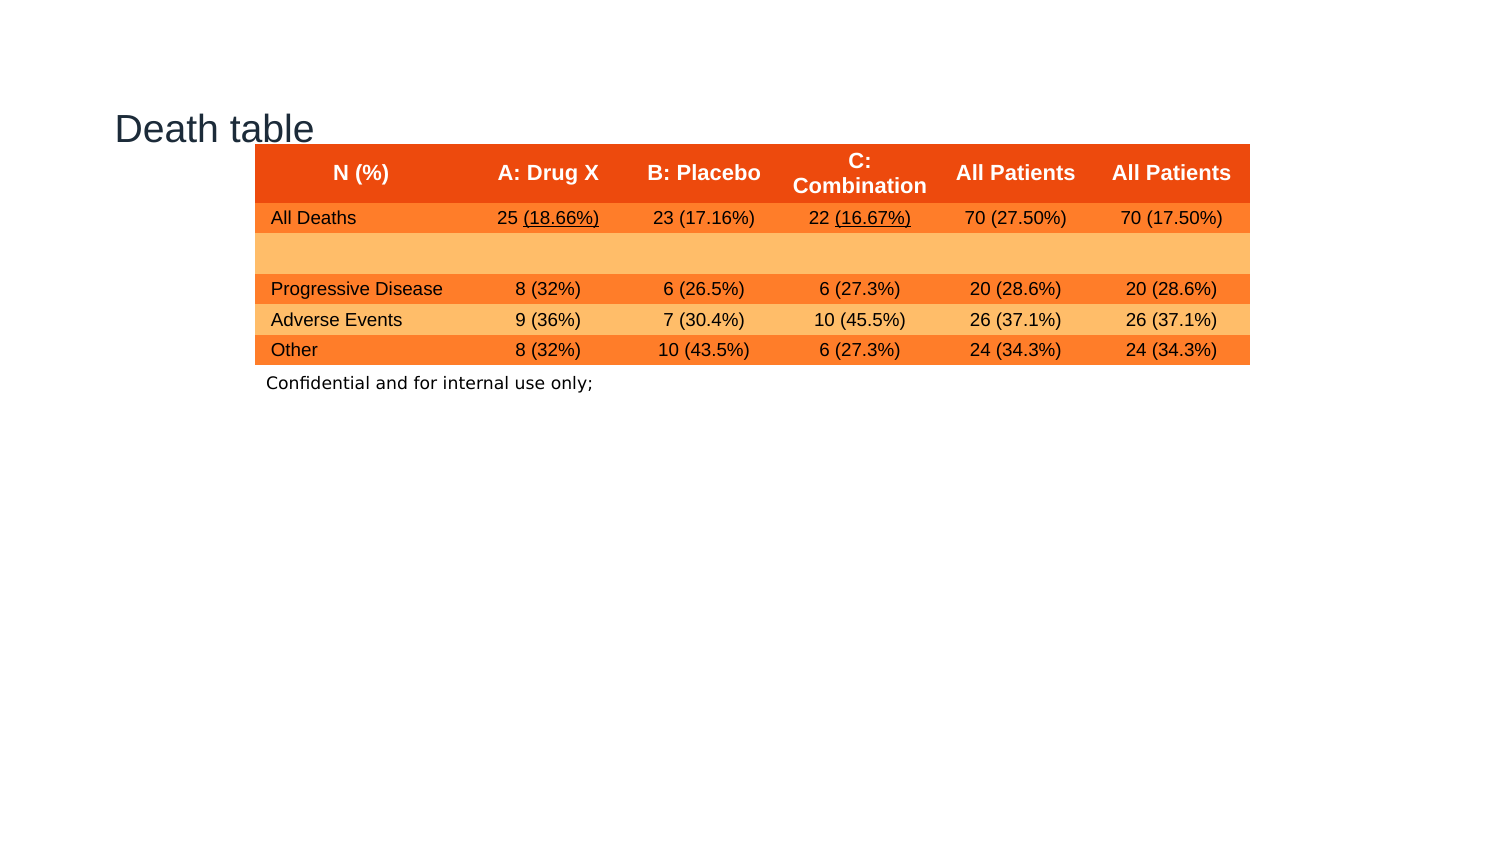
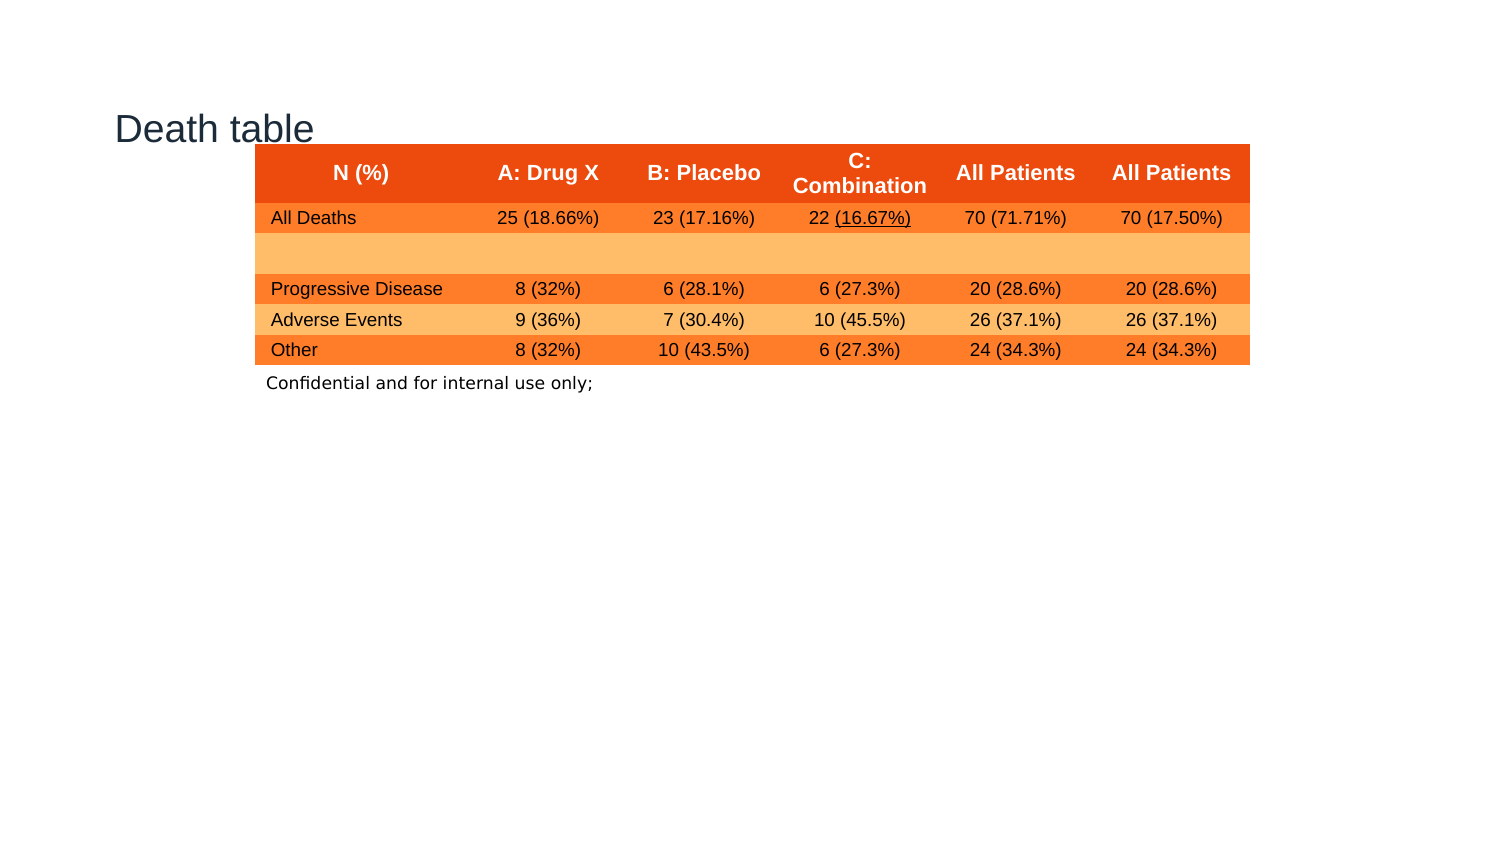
18.66% underline: present -> none
27.50%: 27.50% -> 71.71%
26.5%: 26.5% -> 28.1%
